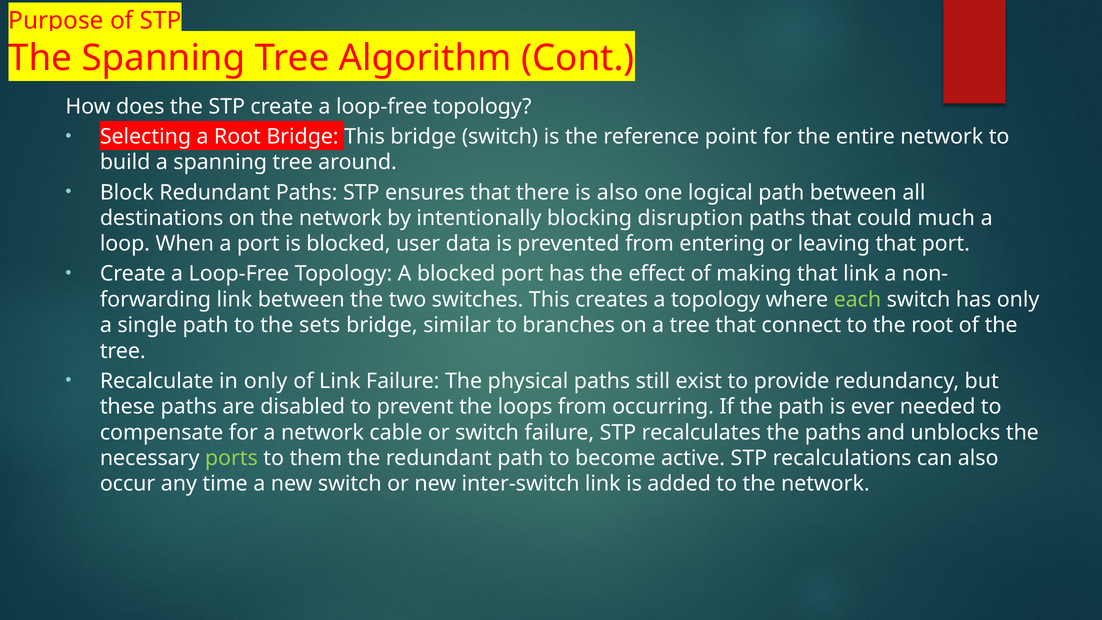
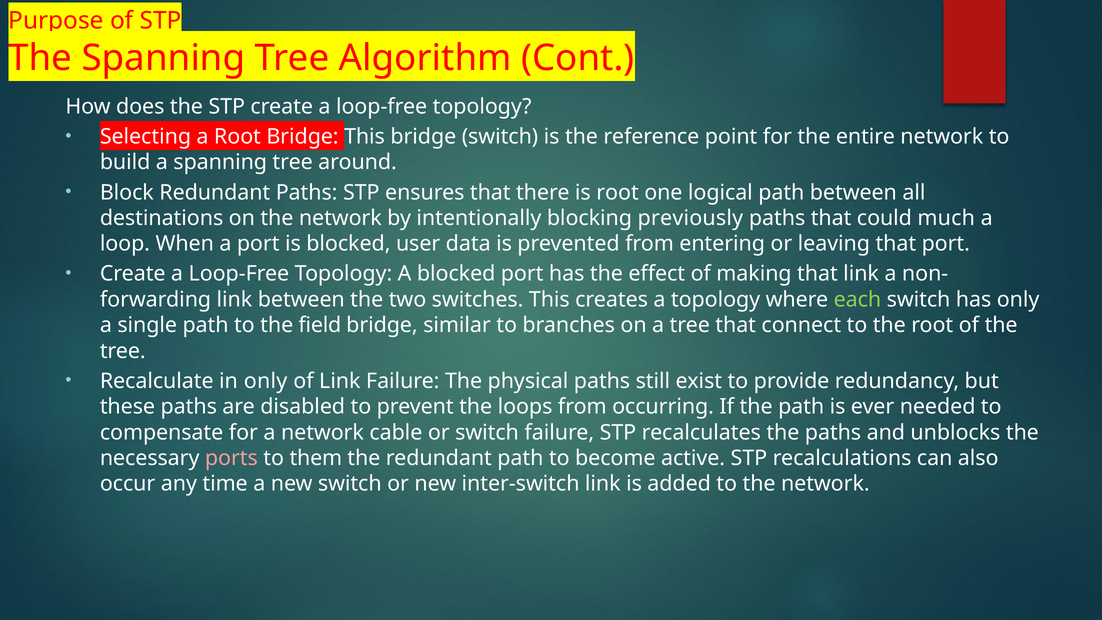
is also: also -> root
disruption: disruption -> previously
sets: sets -> field
ports colour: light green -> pink
